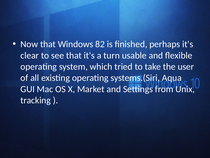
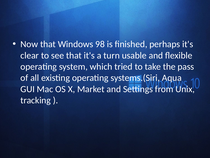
82: 82 -> 98
user: user -> pass
